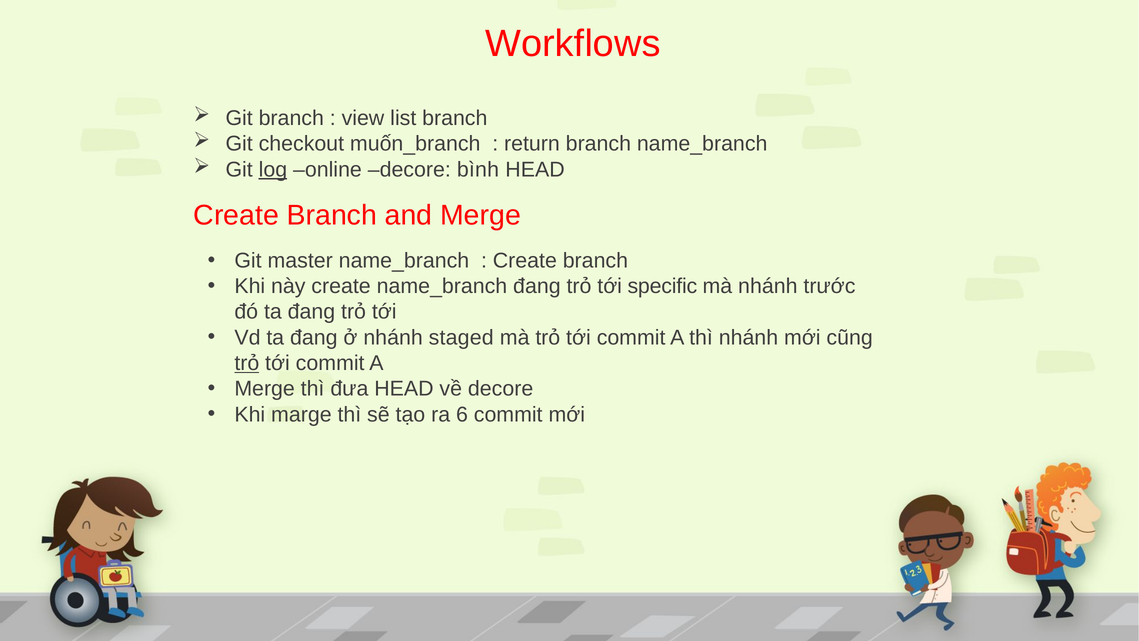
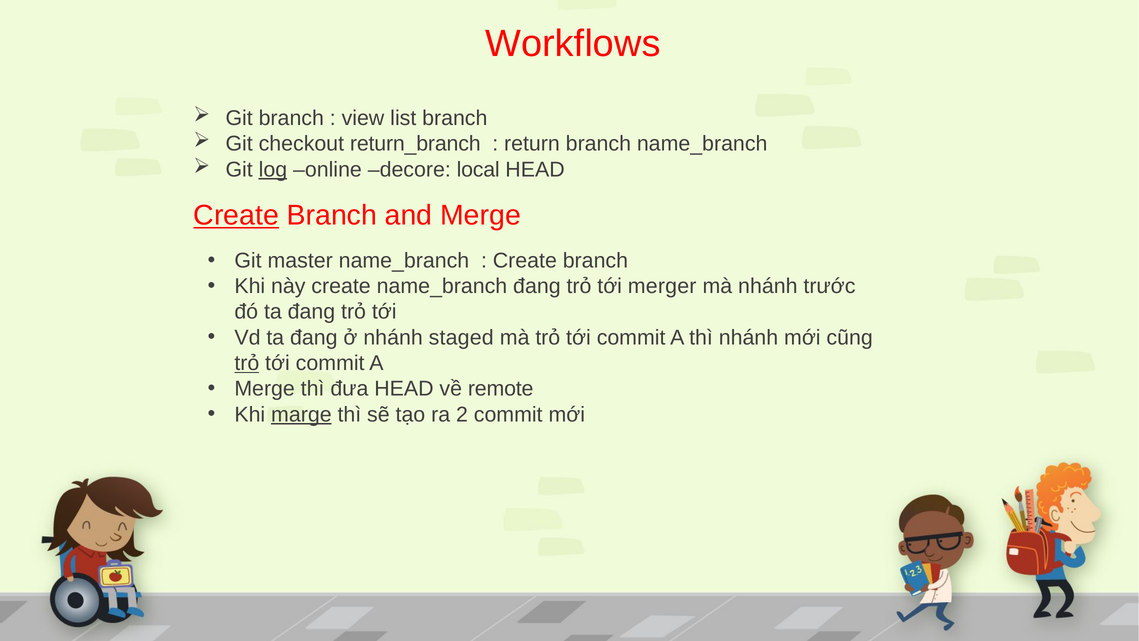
muốn_branch: muốn_branch -> return_branch
bình: bình -> local
Create at (236, 215) underline: none -> present
specific: specific -> merger
về decore: decore -> remote
marge underline: none -> present
6: 6 -> 2
